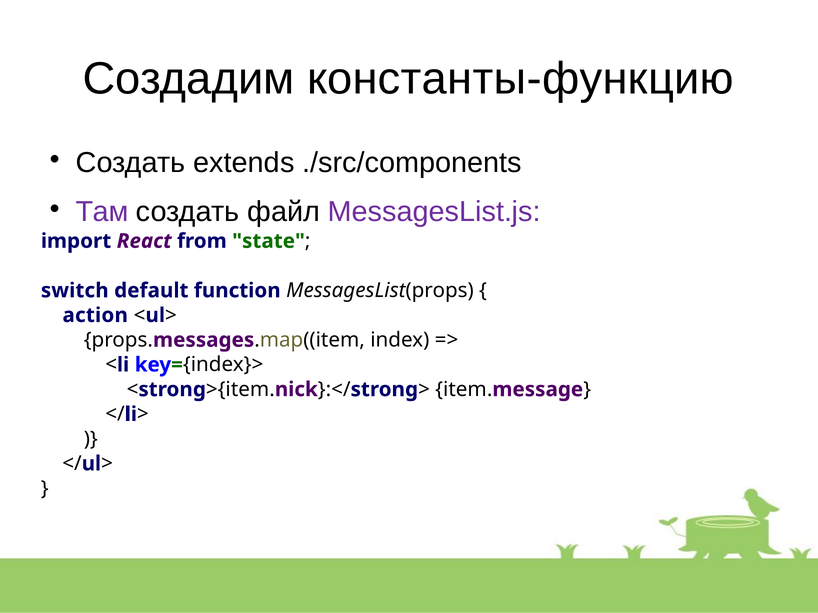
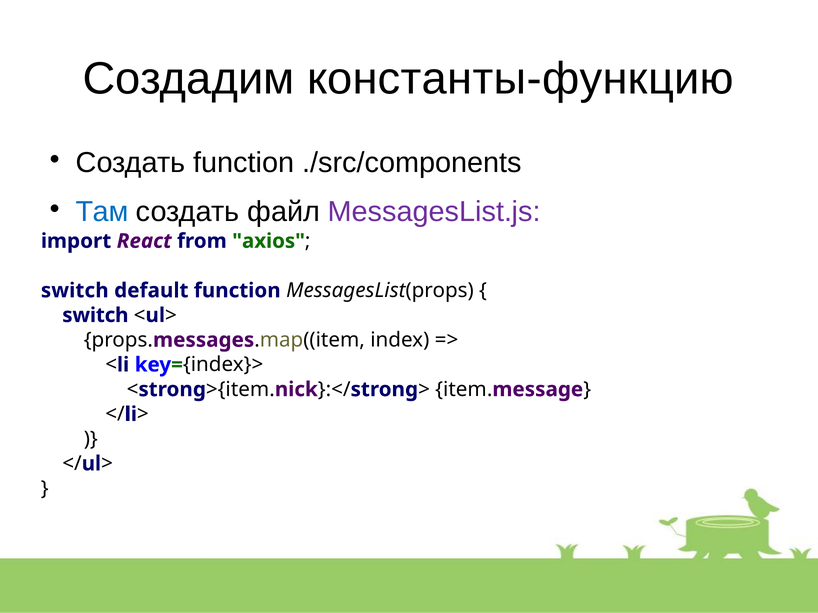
Создать extends: extends -> function
Там colour: purple -> blue
state: state -> axios
action at (95, 315): action -> switch
